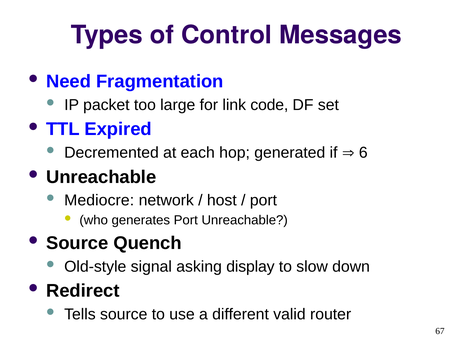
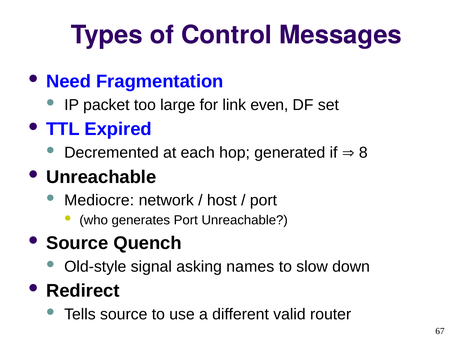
code: code -> even
6: 6 -> 8
display: display -> names
